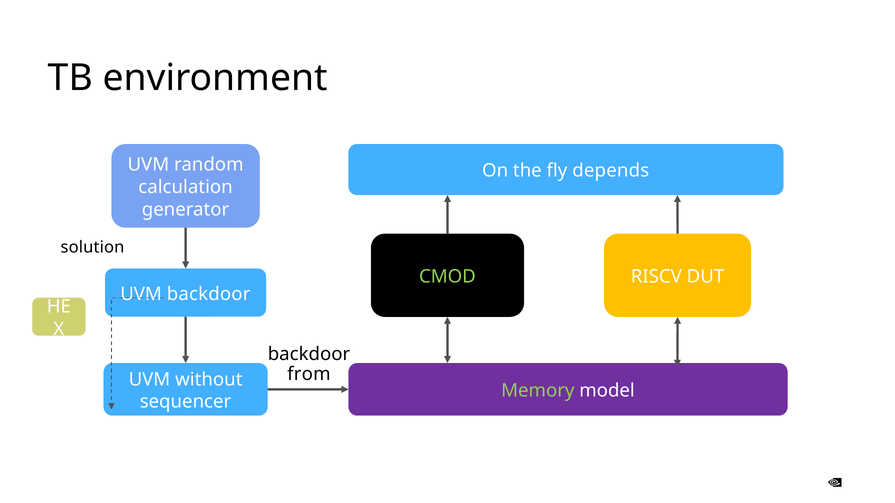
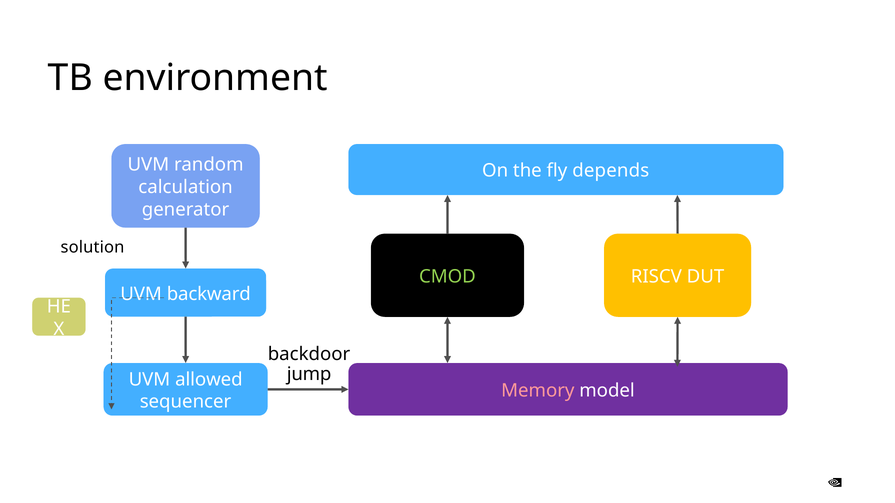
UVM backdoor: backdoor -> backward
from: from -> jump
without: without -> allowed
Memory colour: light green -> pink
